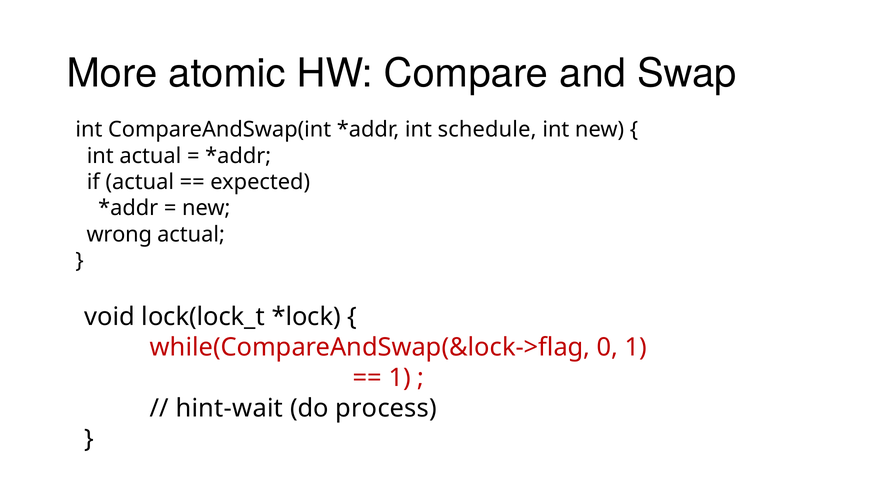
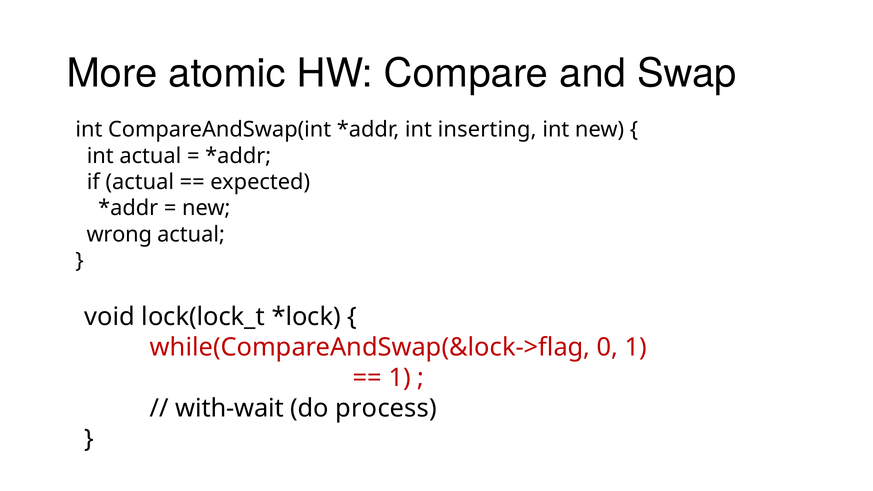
schedule: schedule -> inserting
hint-wait: hint-wait -> with-wait
